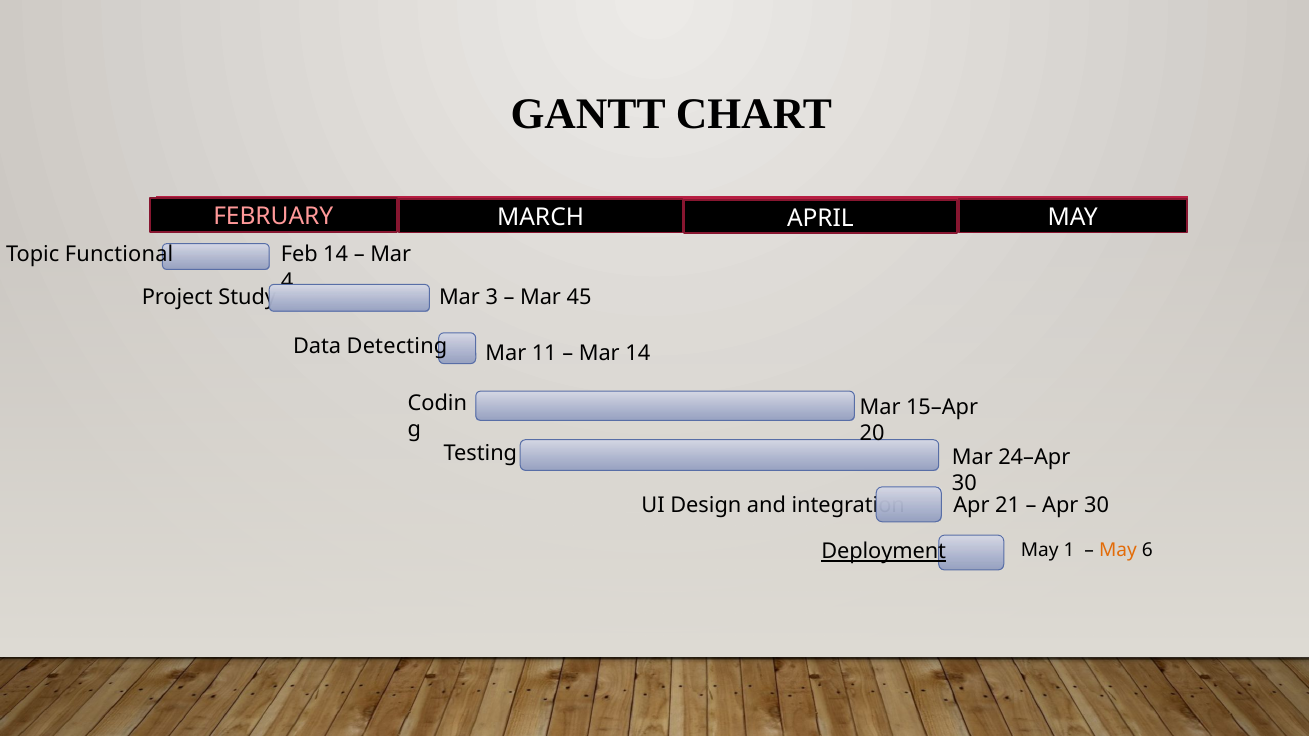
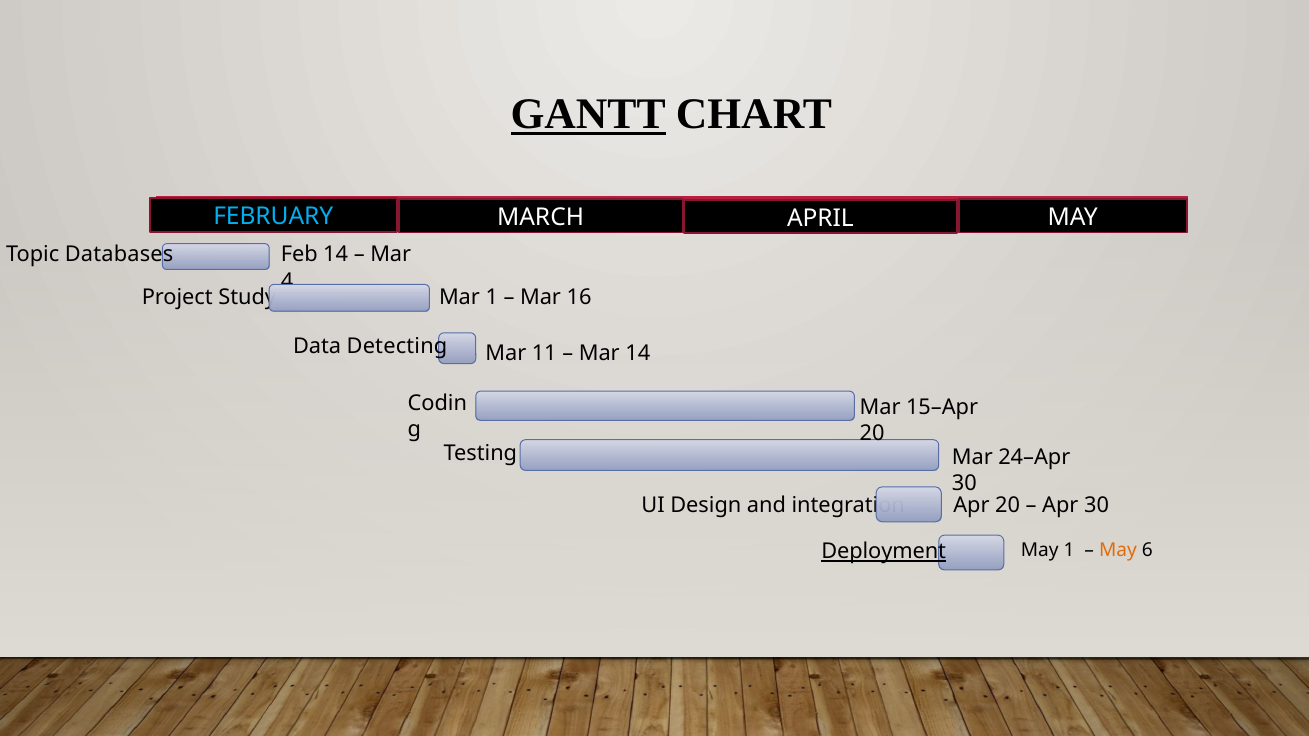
GANTT underline: none -> present
FEBRUARY colour: pink -> light blue
Functional: Functional -> Databases
Mar 3: 3 -> 1
45: 45 -> 16
Apr 21: 21 -> 20
